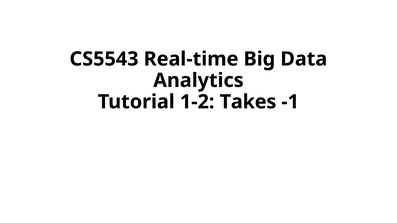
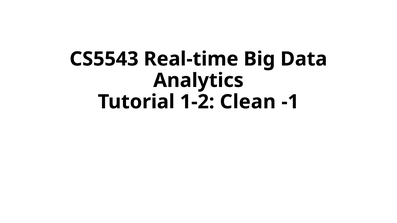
Takes: Takes -> Clean
